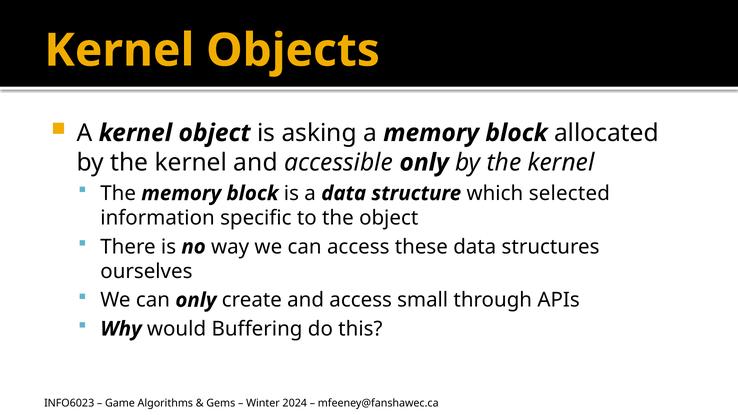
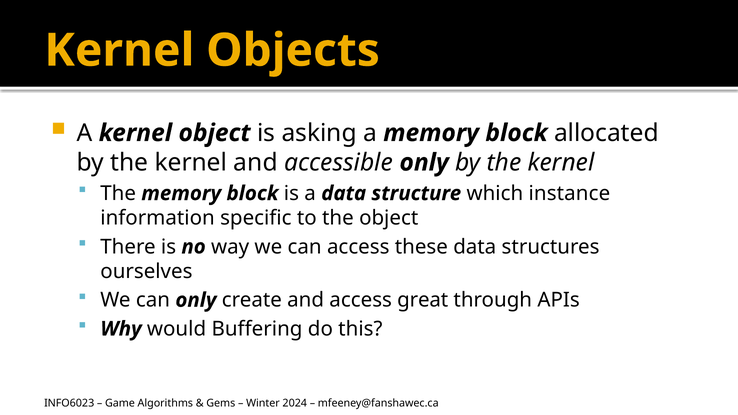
selected: selected -> instance
small: small -> great
